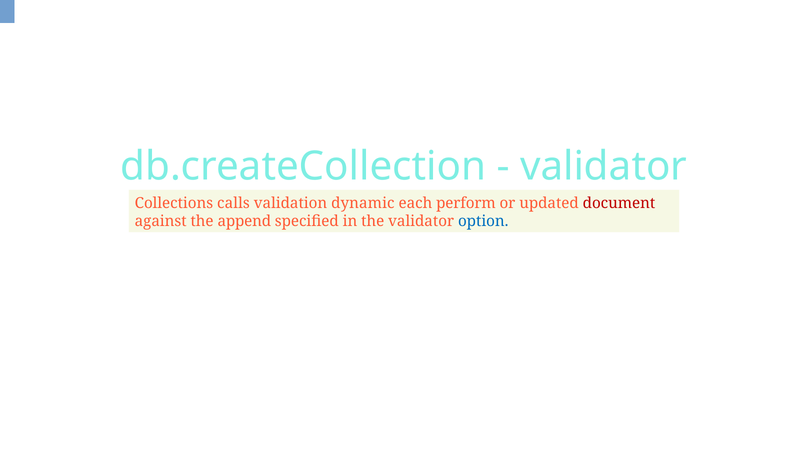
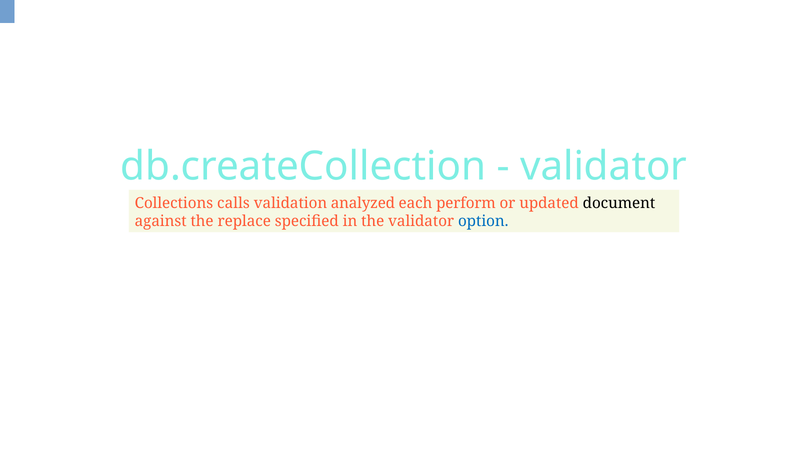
dynamic: dynamic -> analyzed
document colour: red -> black
append: append -> replace
